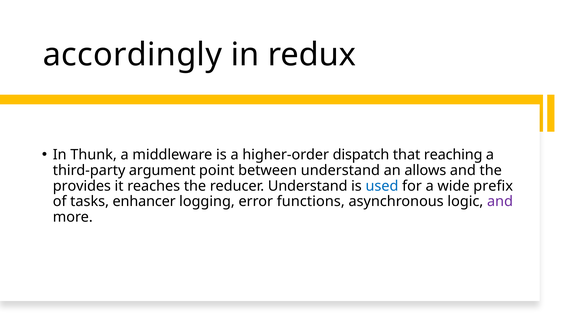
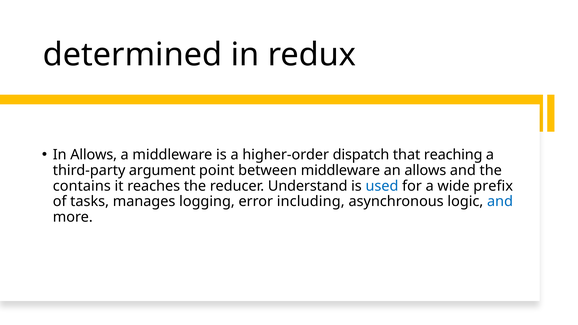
accordingly: accordingly -> determined
In Thunk: Thunk -> Allows
between understand: understand -> middleware
provides: provides -> contains
enhancer: enhancer -> manages
functions: functions -> including
and at (500, 202) colour: purple -> blue
